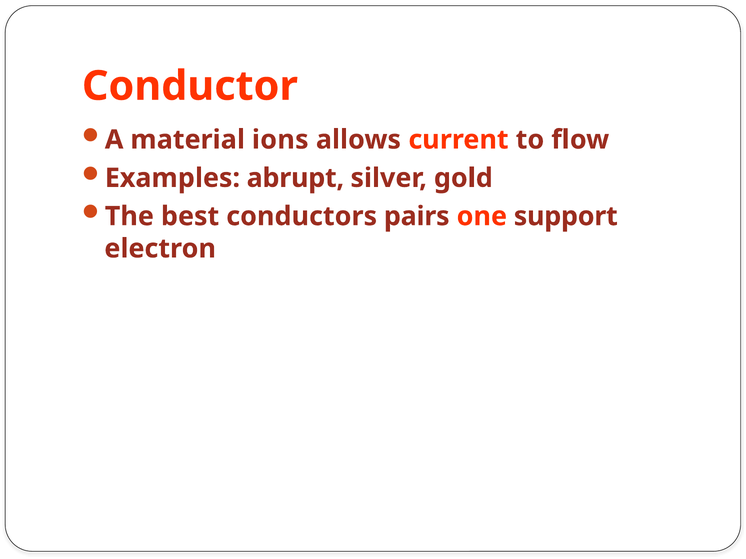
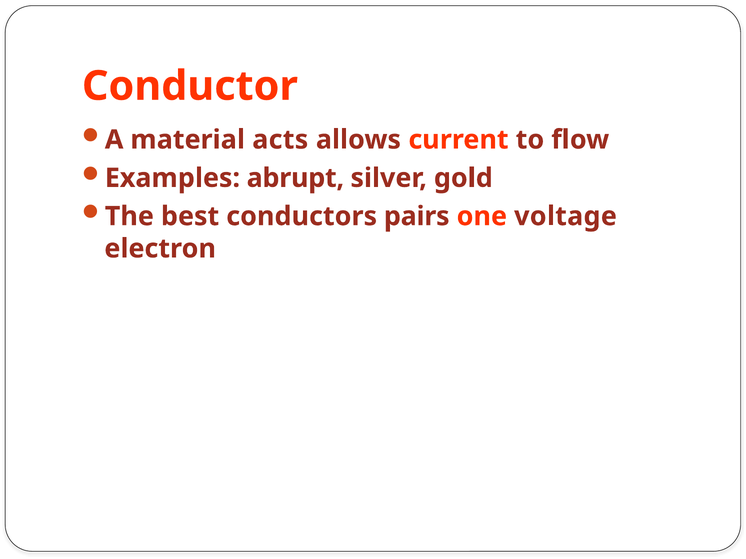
ions: ions -> acts
support: support -> voltage
